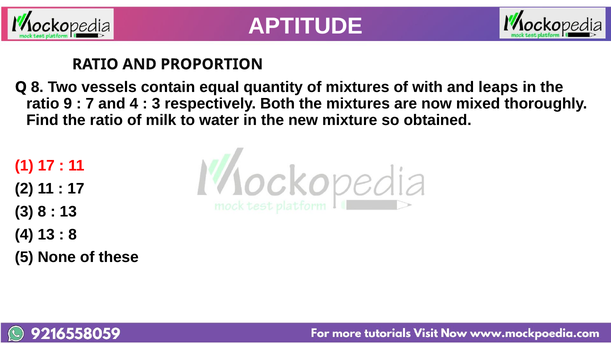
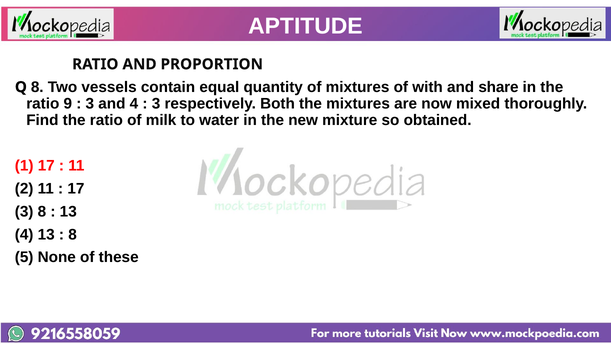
leaps: leaps -> share
7 at (90, 104): 7 -> 3
